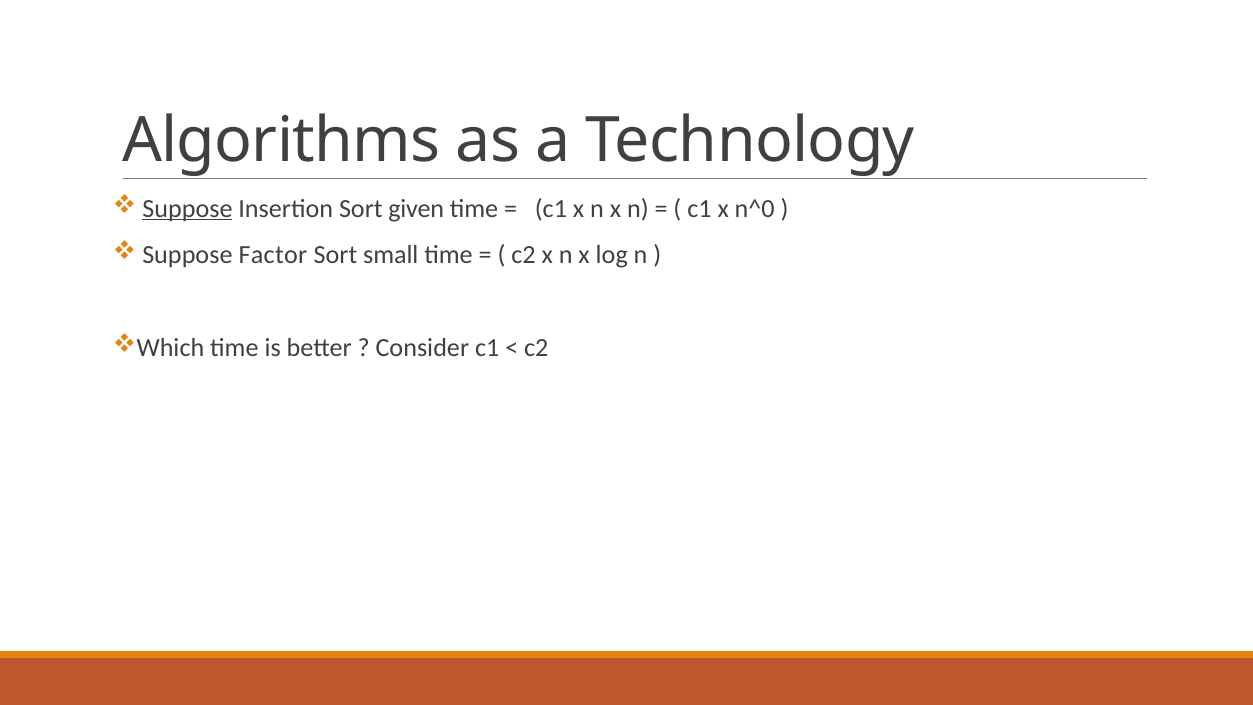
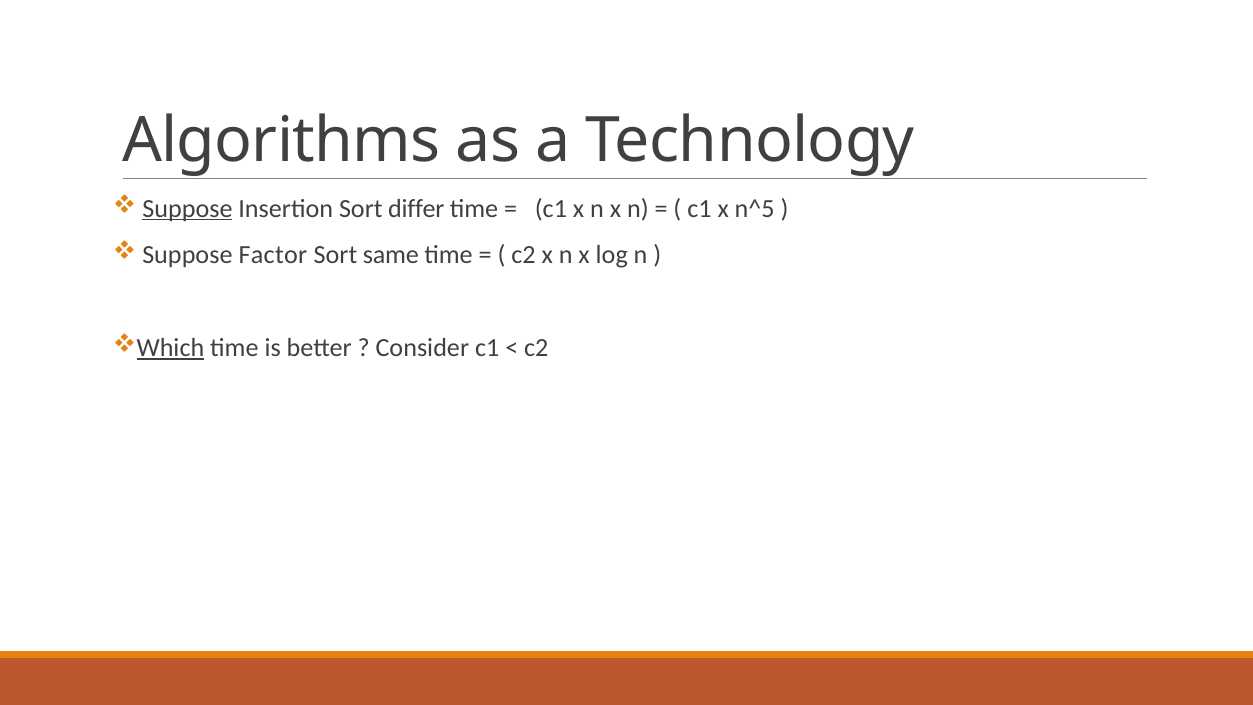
given: given -> differ
n^0: n^0 -> n^5
small: small -> same
Which underline: none -> present
